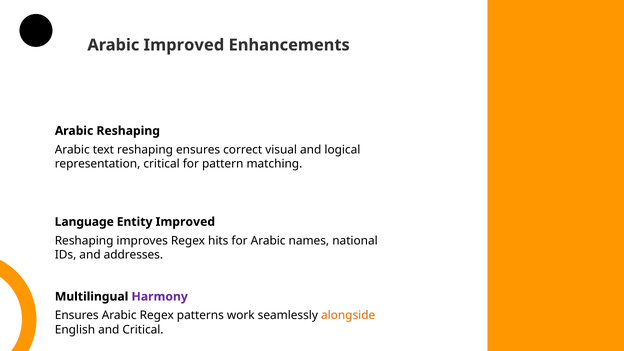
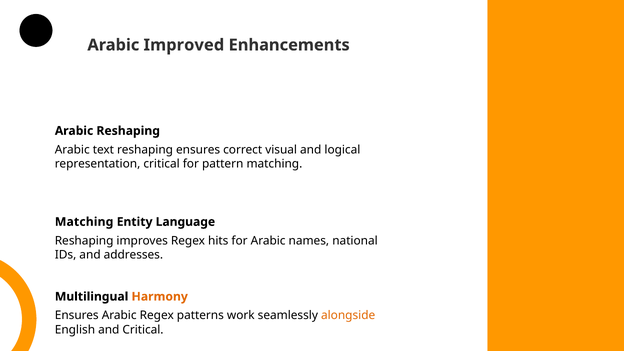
Language at (84, 222): Language -> Matching
Entity Improved: Improved -> Language
Harmony colour: purple -> orange
